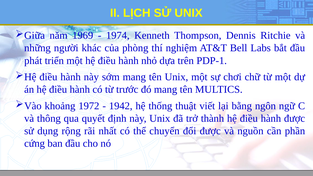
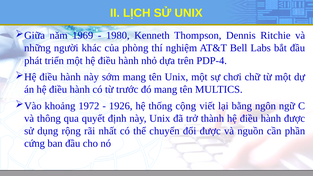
1974: 1974 -> 1980
PDP-1: PDP-1 -> PDP-4
1942: 1942 -> 1926
thuật: thuật -> cộng
